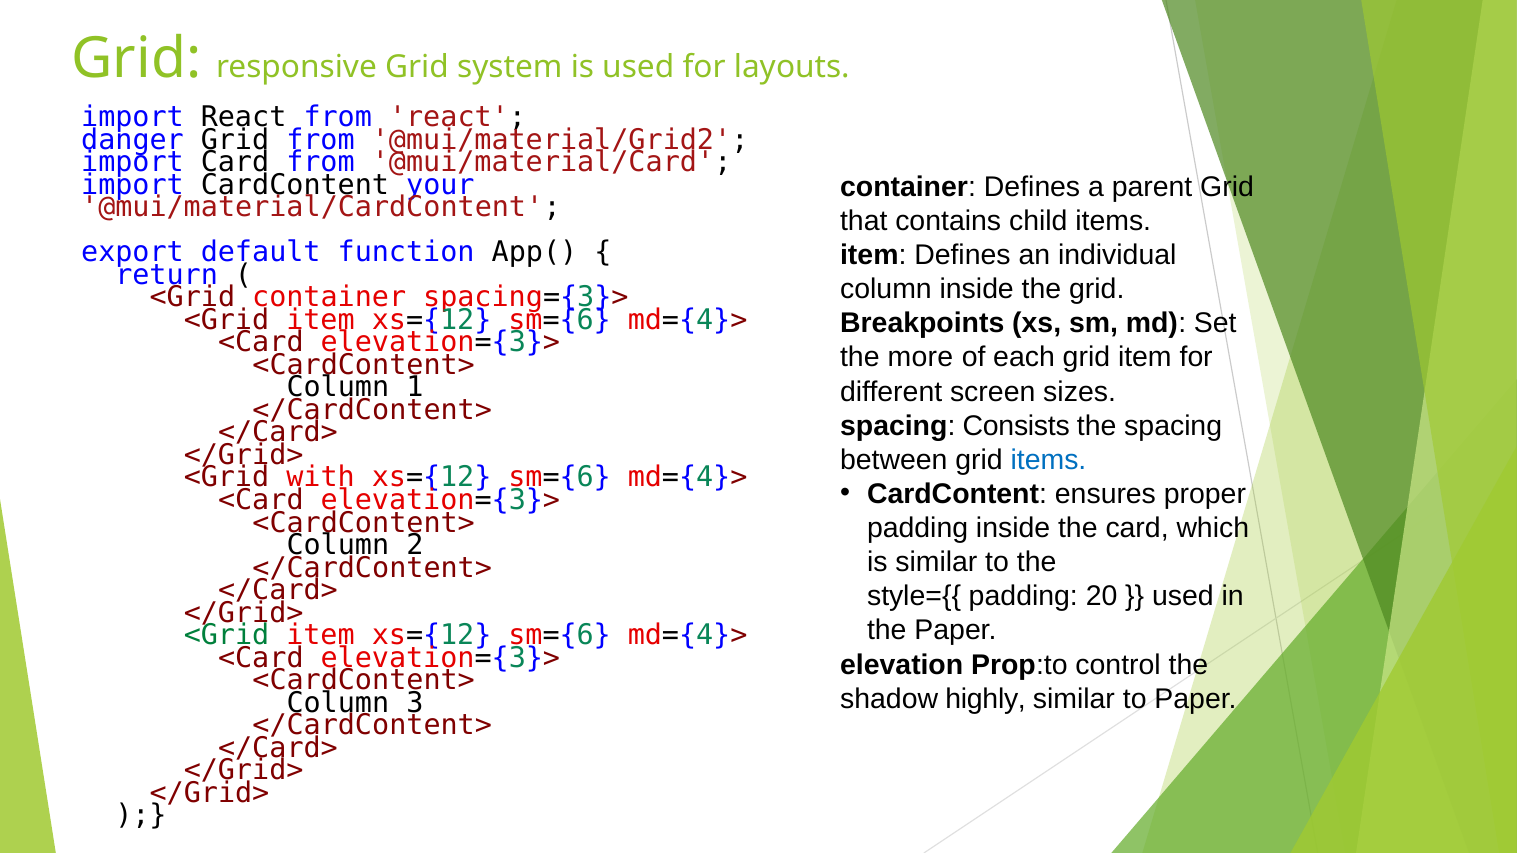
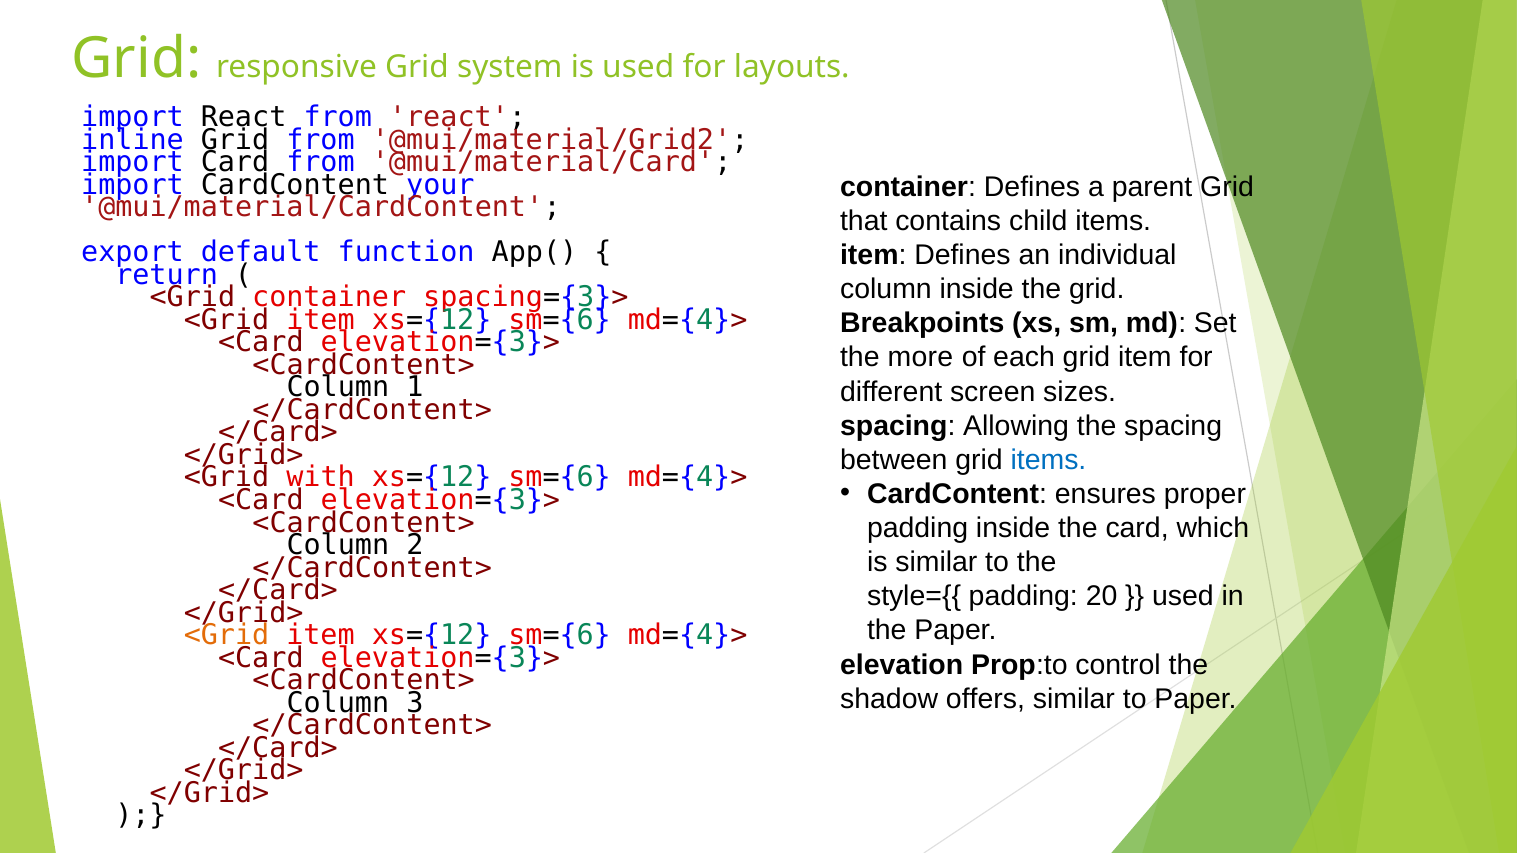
danger: danger -> inline
Consists: Consists -> Allowing
<Grid at (227, 635) colour: green -> orange
highly: highly -> offers
